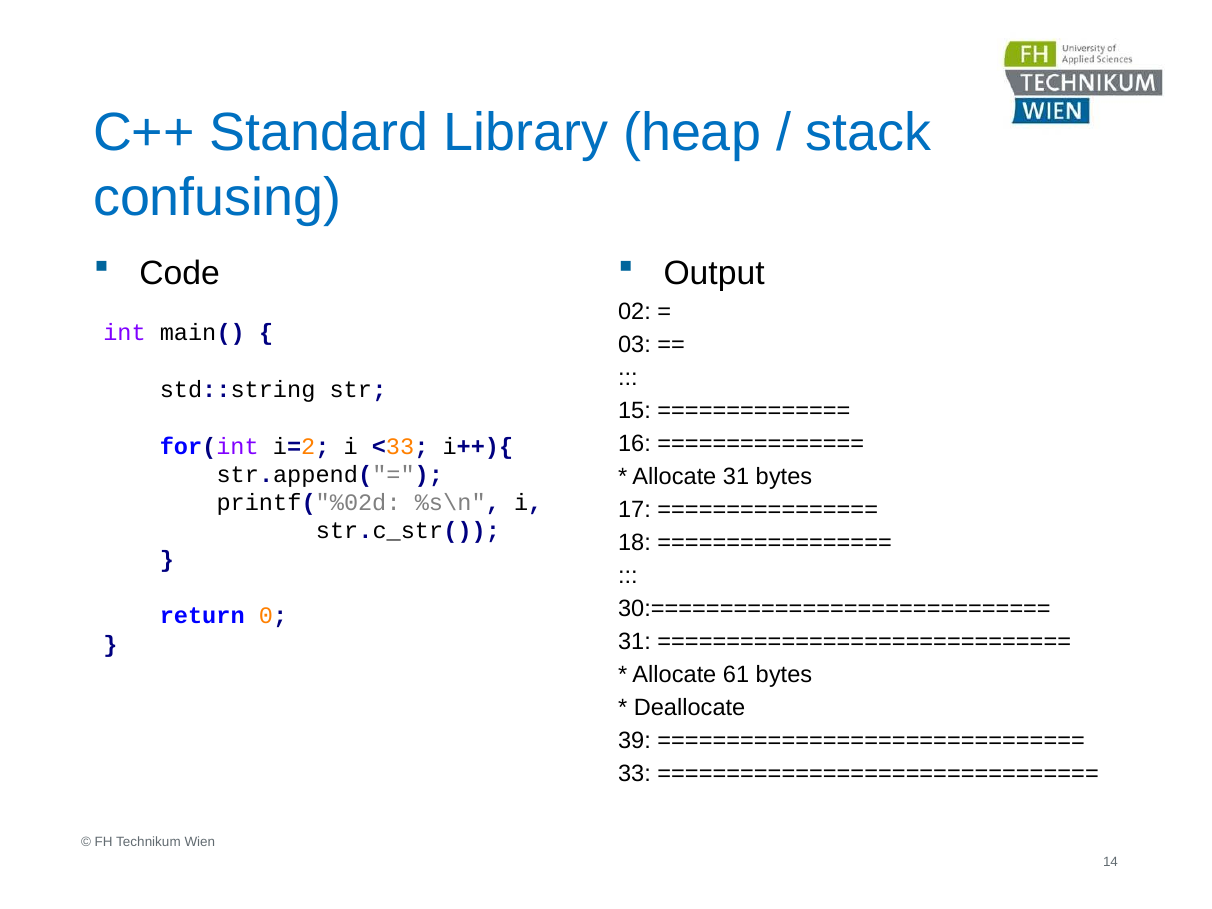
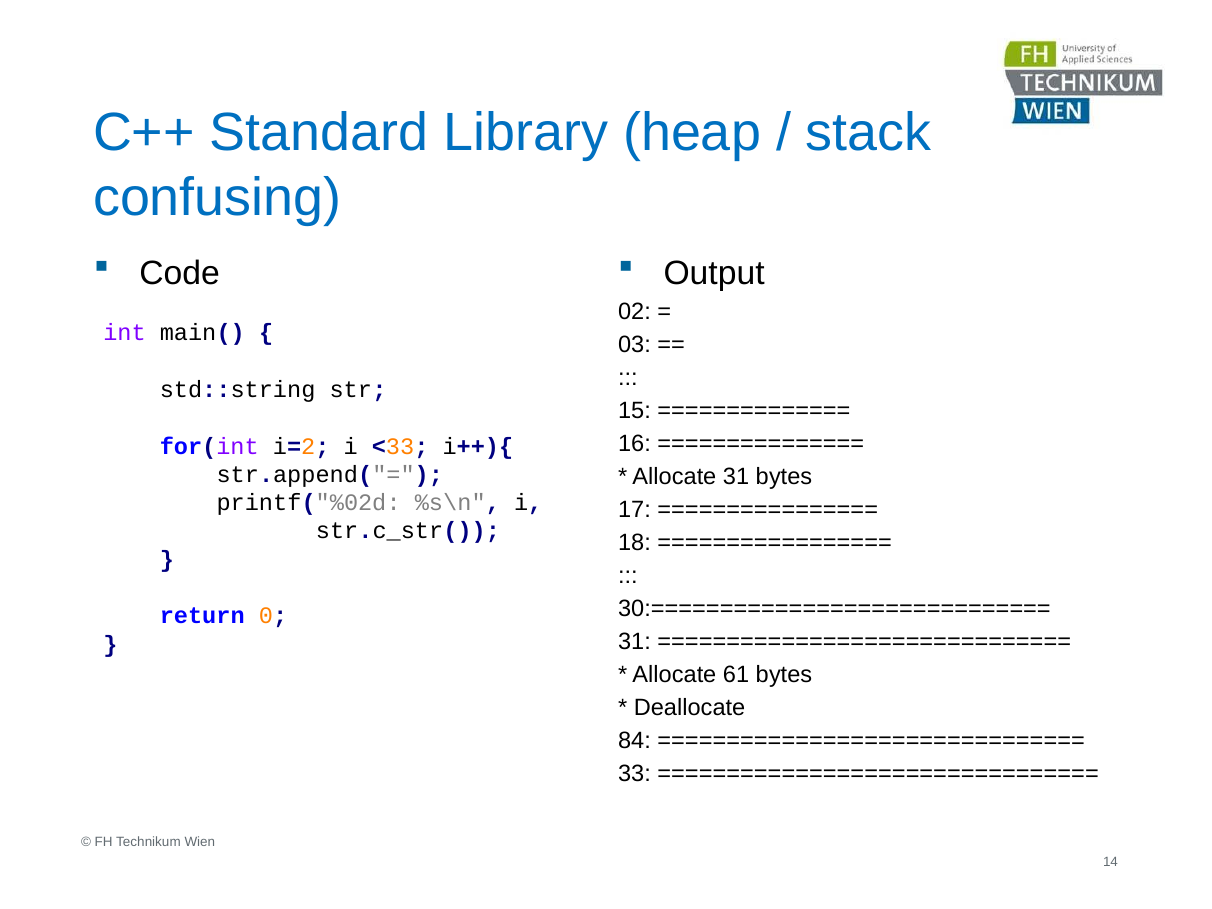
39: 39 -> 84
